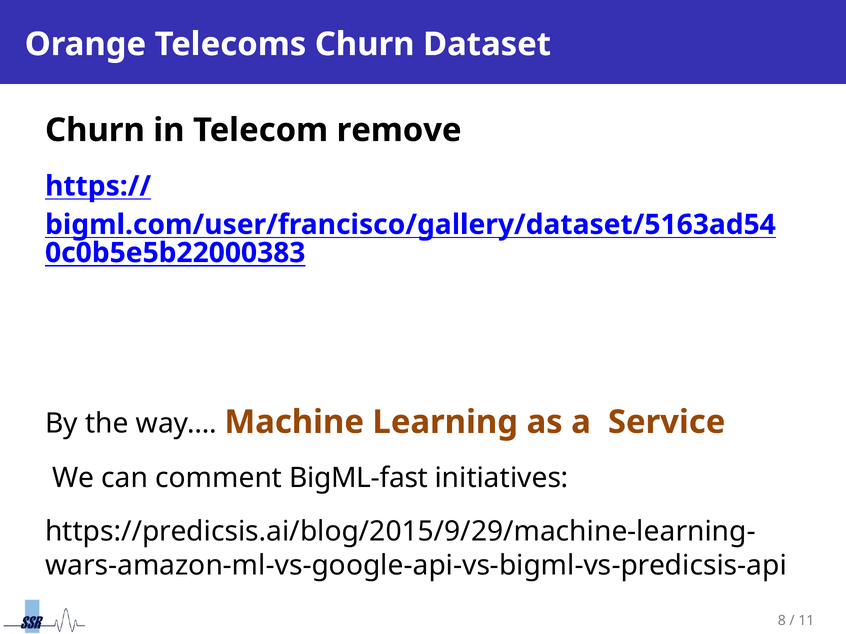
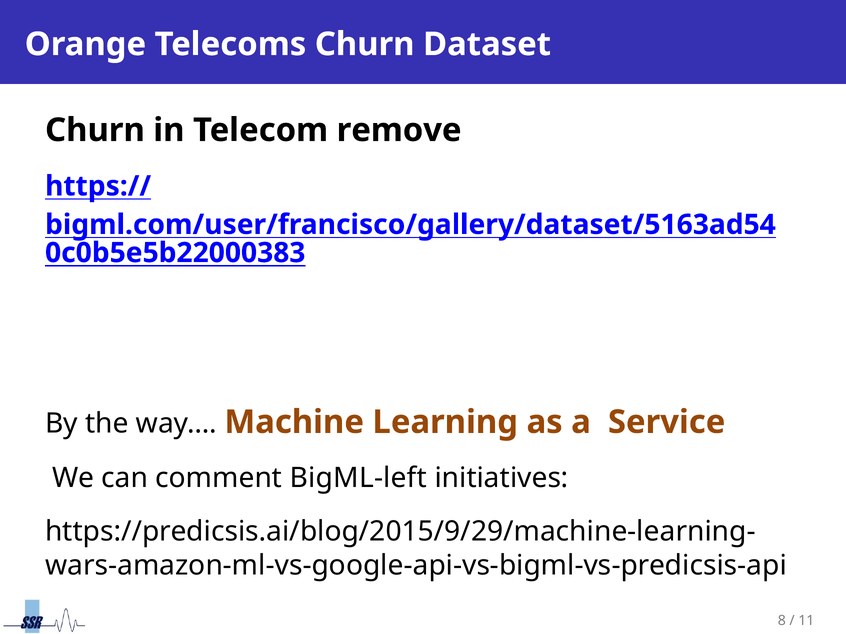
BigML-fast: BigML-fast -> BigML-left
